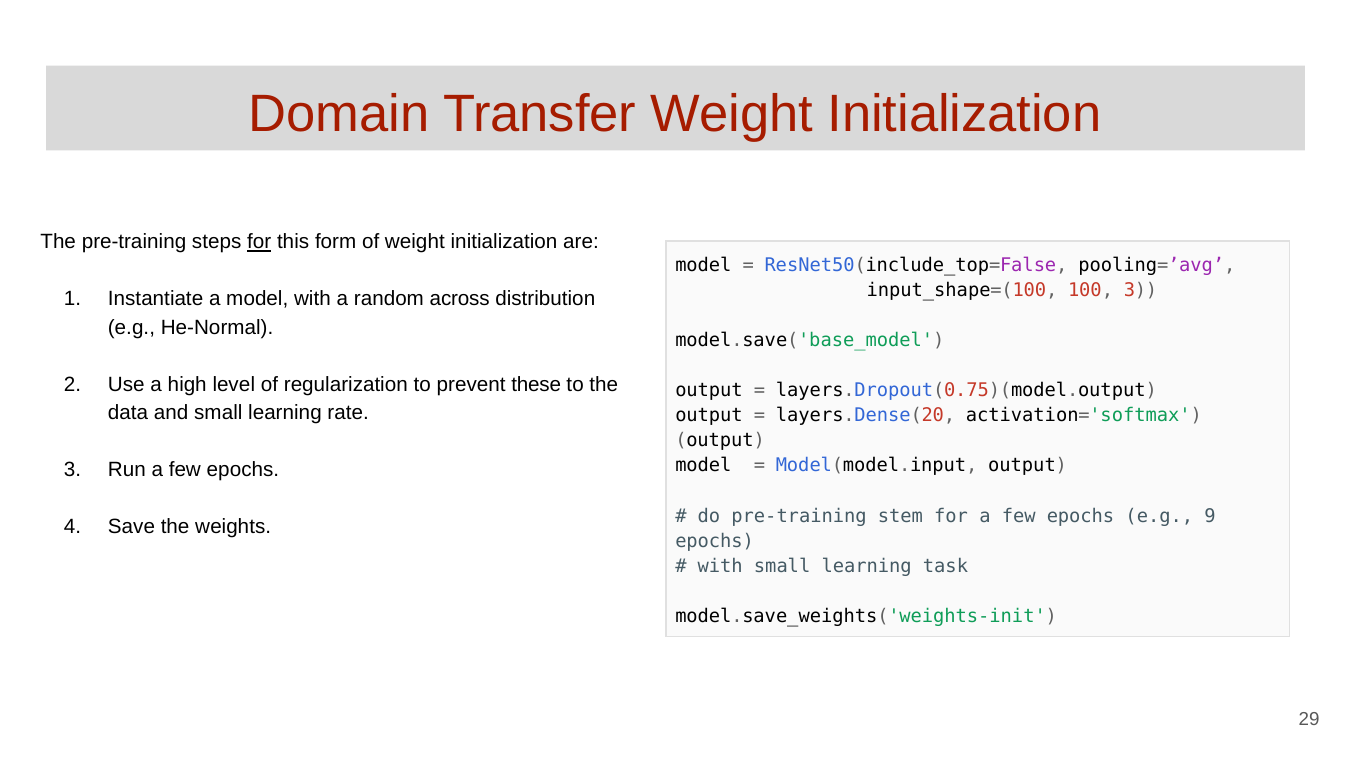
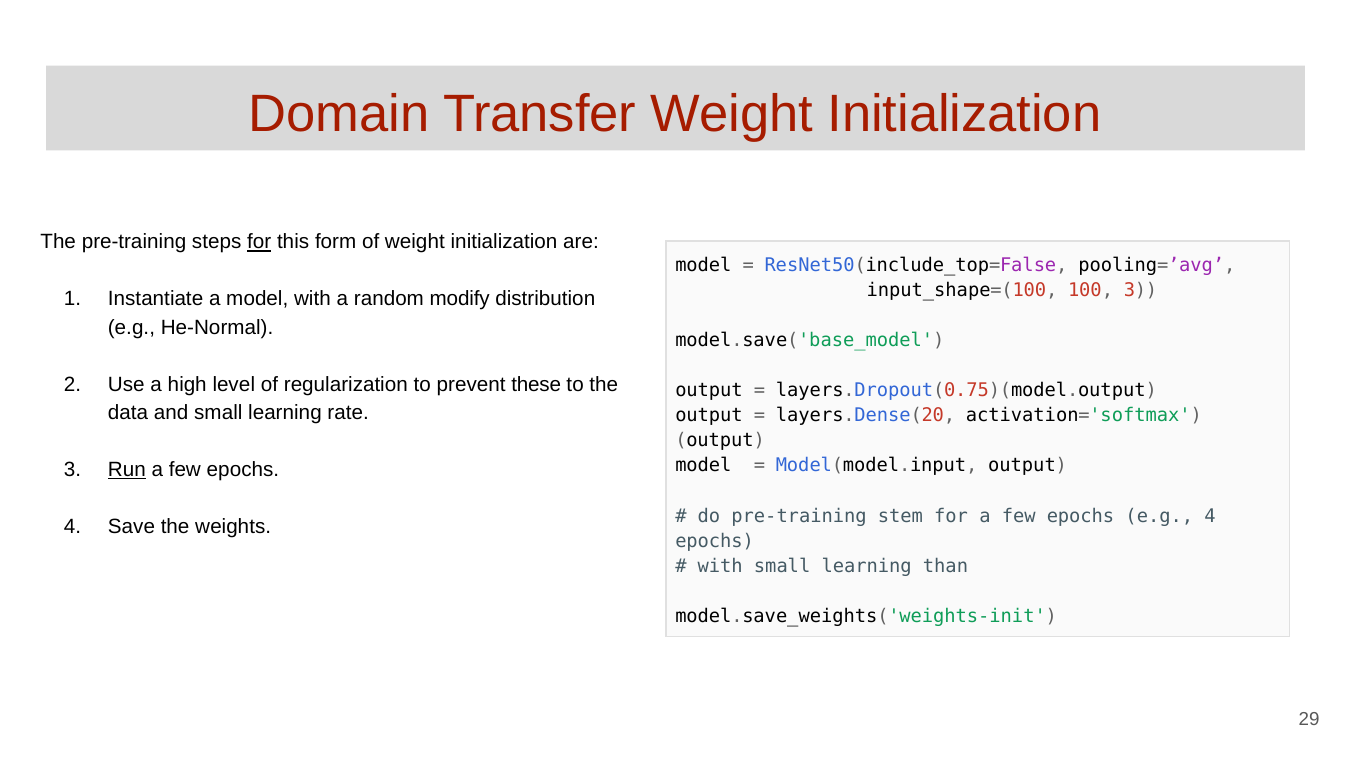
across: across -> modify
Run underline: none -> present
e.g 9: 9 -> 4
task: task -> than
